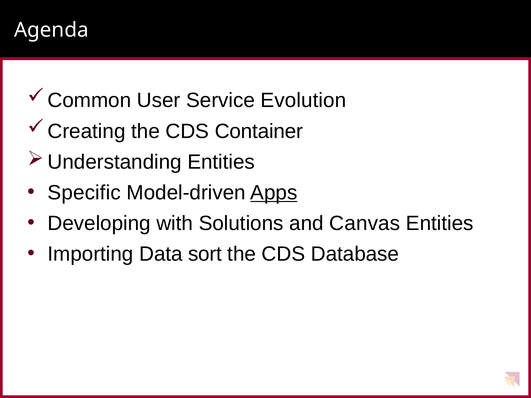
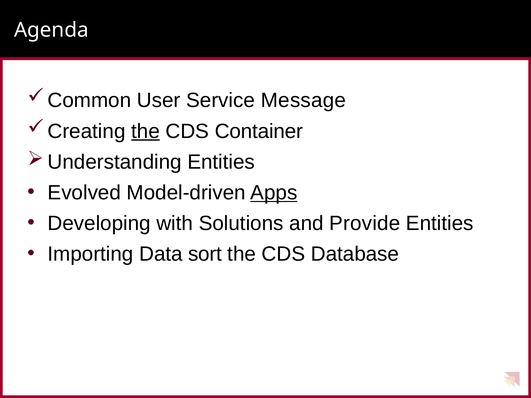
Evolution: Evolution -> Message
the at (146, 131) underline: none -> present
Specific: Specific -> Evolved
Canvas: Canvas -> Provide
